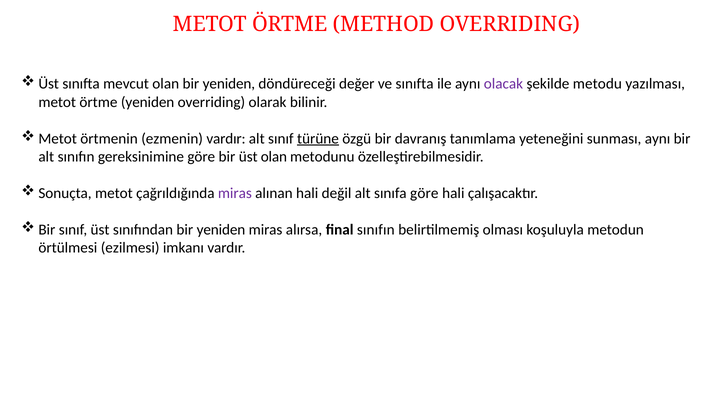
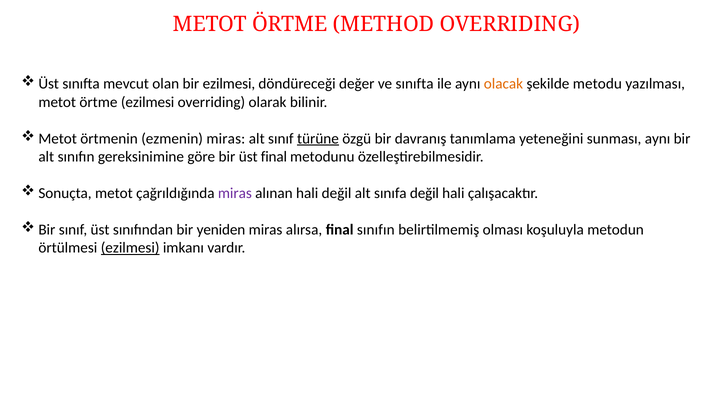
olan bir yeniden: yeniden -> ezilmesi
olacak colour: purple -> orange
örtme yeniden: yeniden -> ezilmesi
ezmenin vardır: vardır -> miras
üst olan: olan -> final
sınıfa göre: göre -> değil
ezilmesi at (130, 248) underline: none -> present
